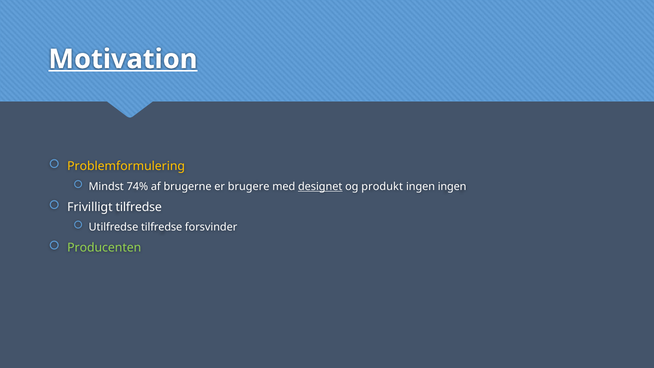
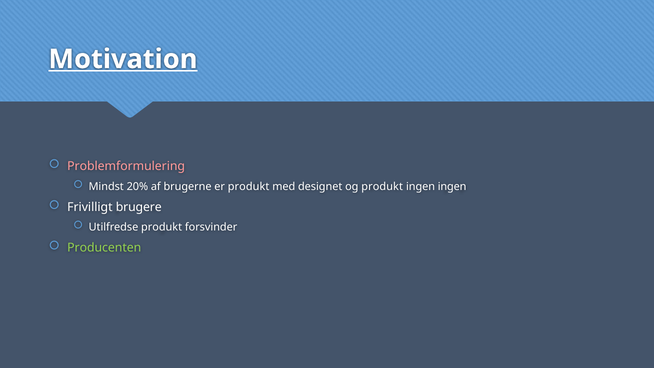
Problemformulering colour: yellow -> pink
74%: 74% -> 20%
er brugere: brugere -> produkt
designet underline: present -> none
Frivilligt tilfredse: tilfredse -> brugere
Utilfredse tilfredse: tilfredse -> produkt
